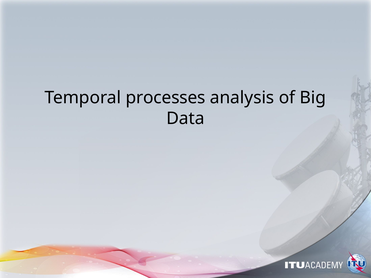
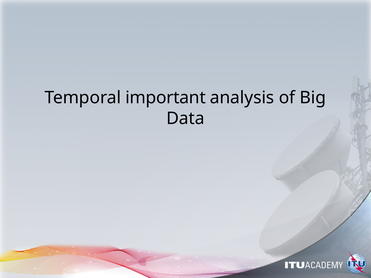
processes: processes -> important
